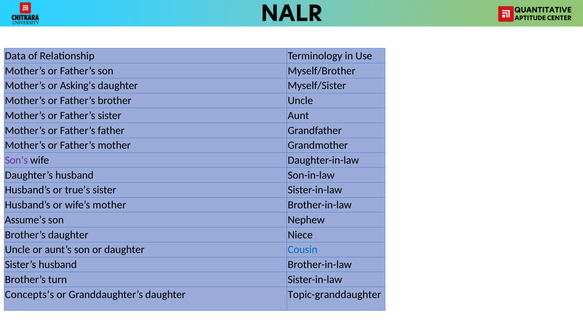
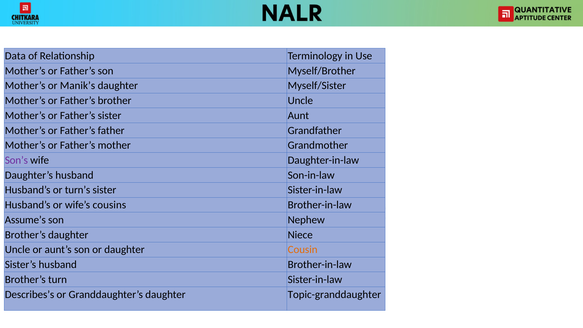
Asking’s: Asking’s -> Manik’s
true’s: true’s -> turn’s
wife’s mother: mother -> cousins
Cousin colour: blue -> orange
Concepts’s: Concepts’s -> Describes’s
